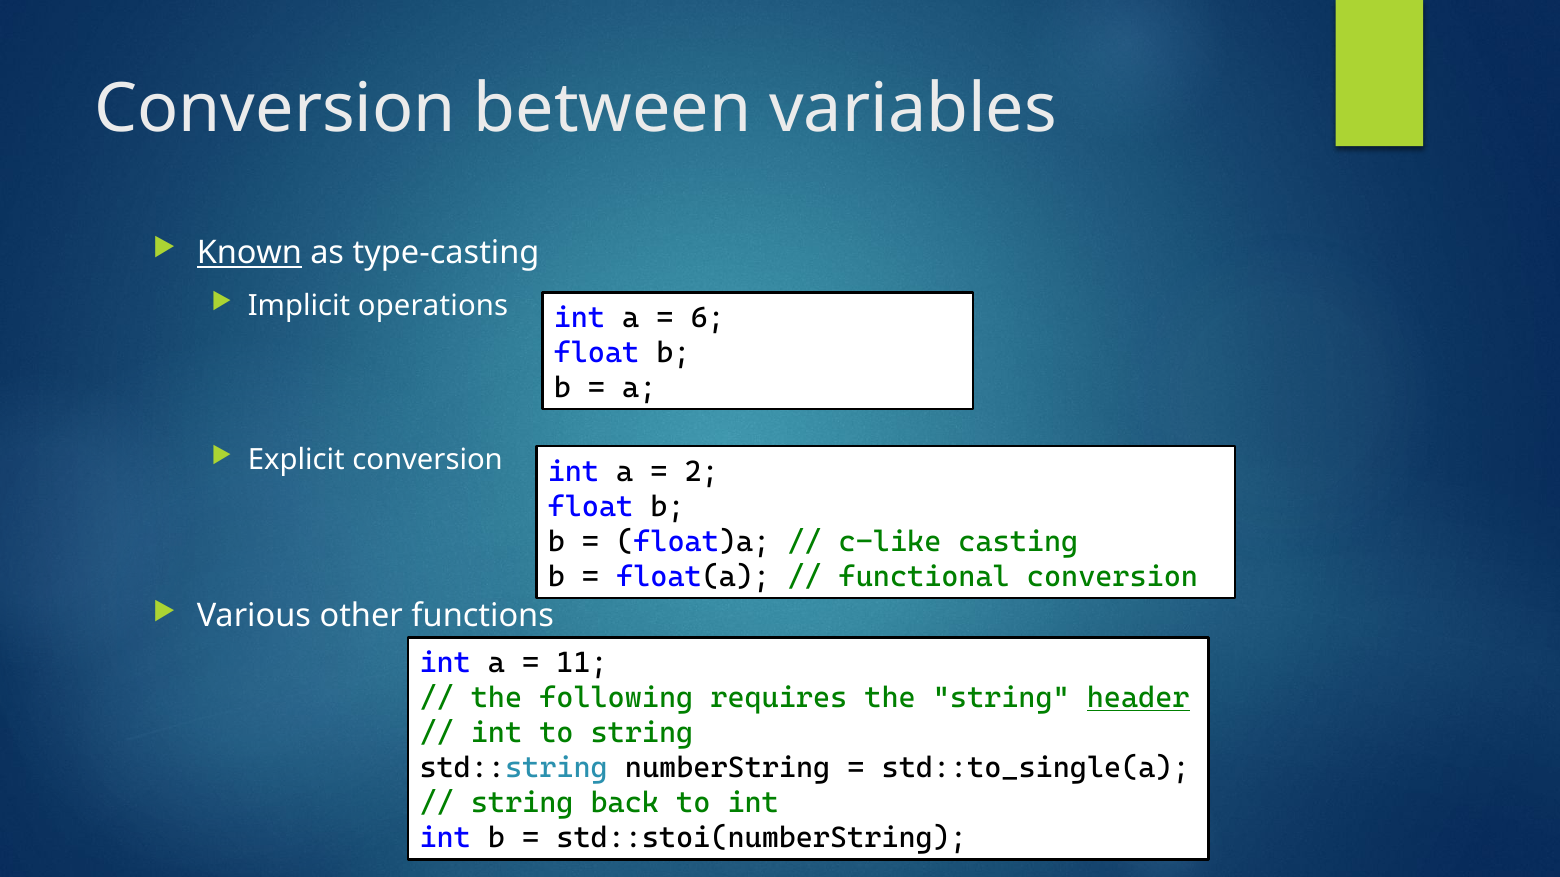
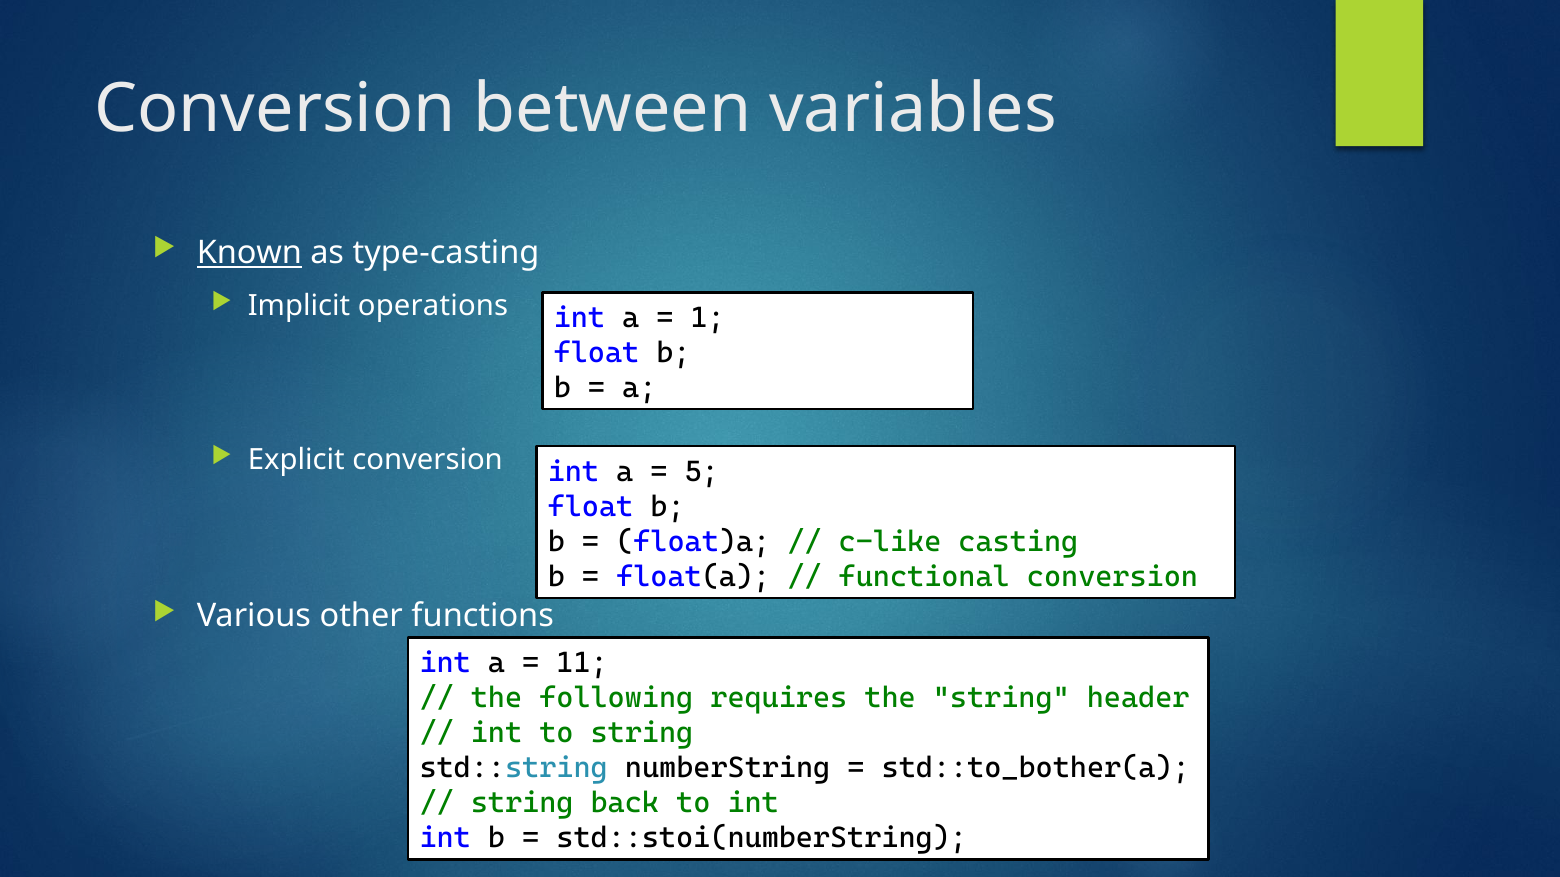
6: 6 -> 1
2: 2 -> 5
header underline: present -> none
std::to_single(a: std::to_single(a -> std::to_bother(a
